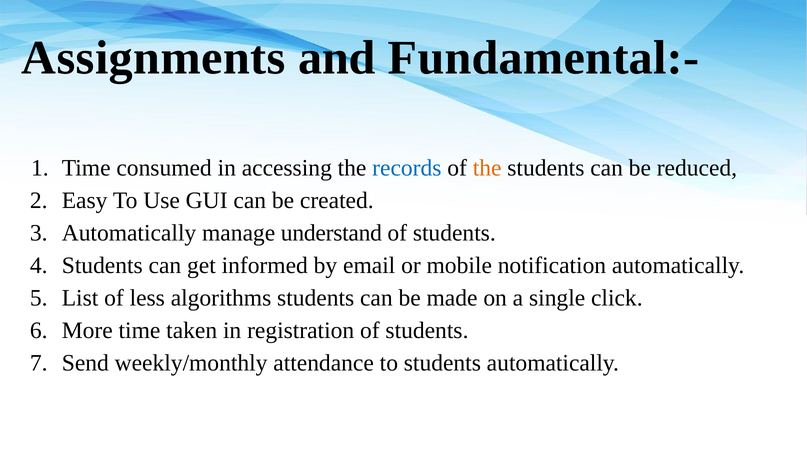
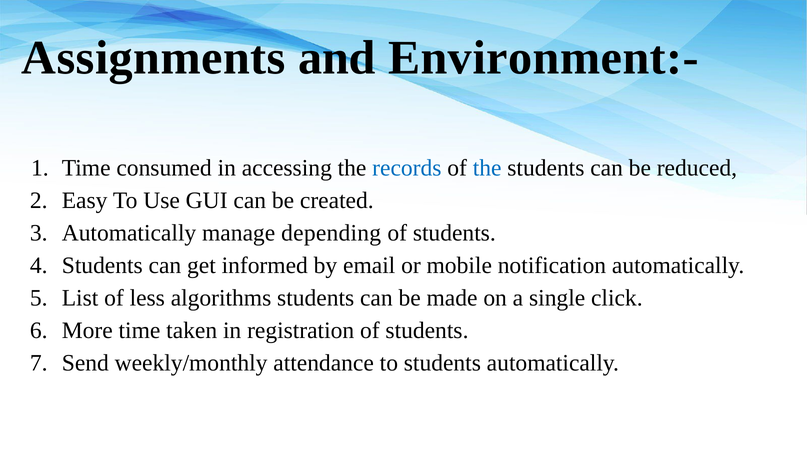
Fundamental:-: Fundamental:- -> Environment:-
the at (487, 168) colour: orange -> blue
understand: understand -> depending
